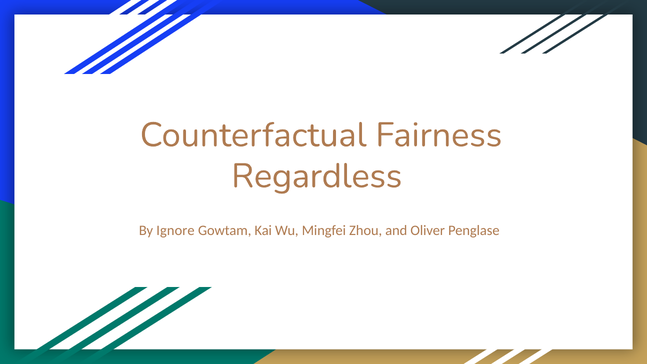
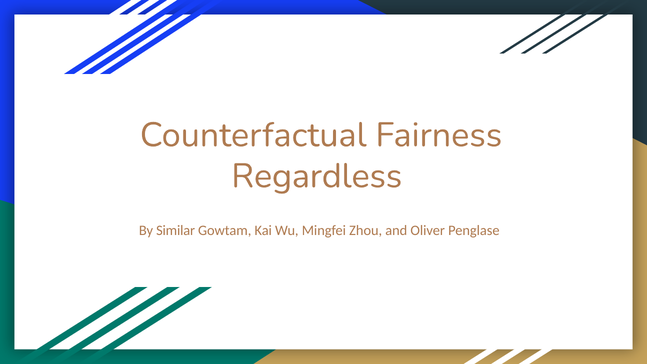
Ignore: Ignore -> Similar
